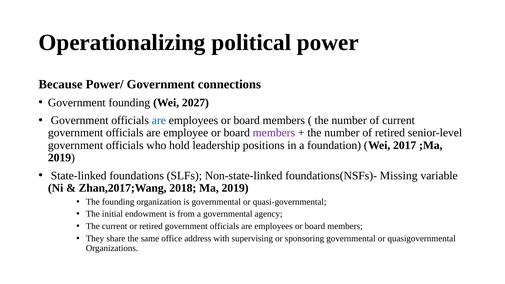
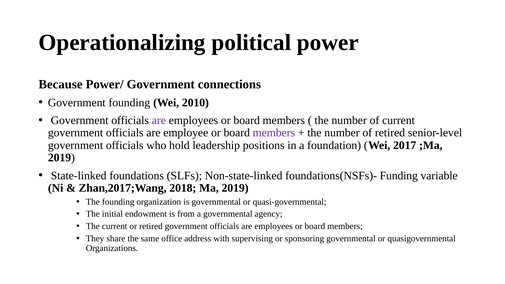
2027: 2027 -> 2010
are at (159, 120) colour: blue -> purple
Missing: Missing -> Funding
